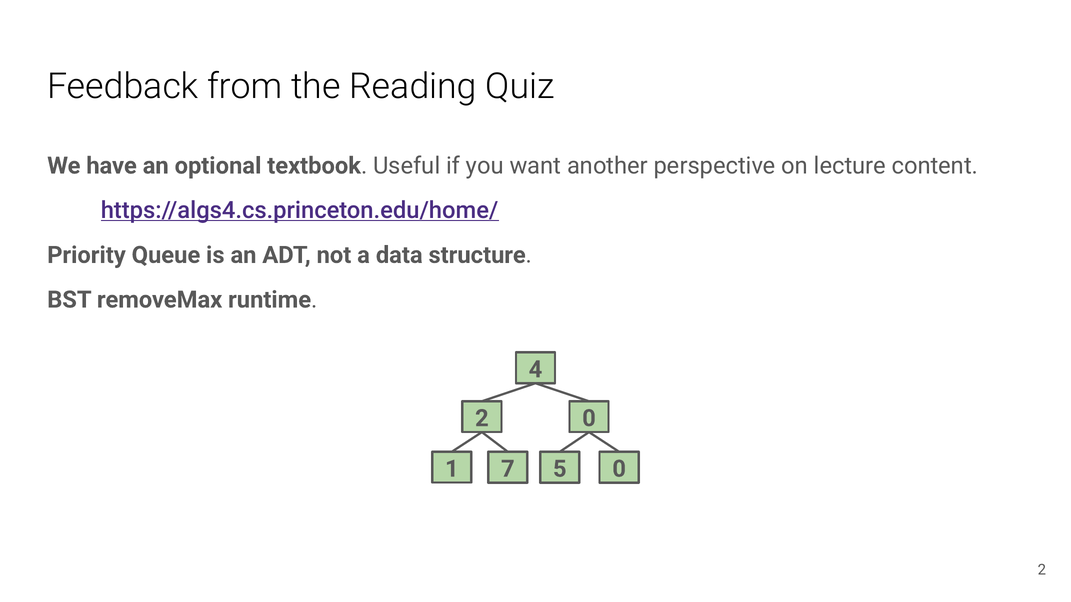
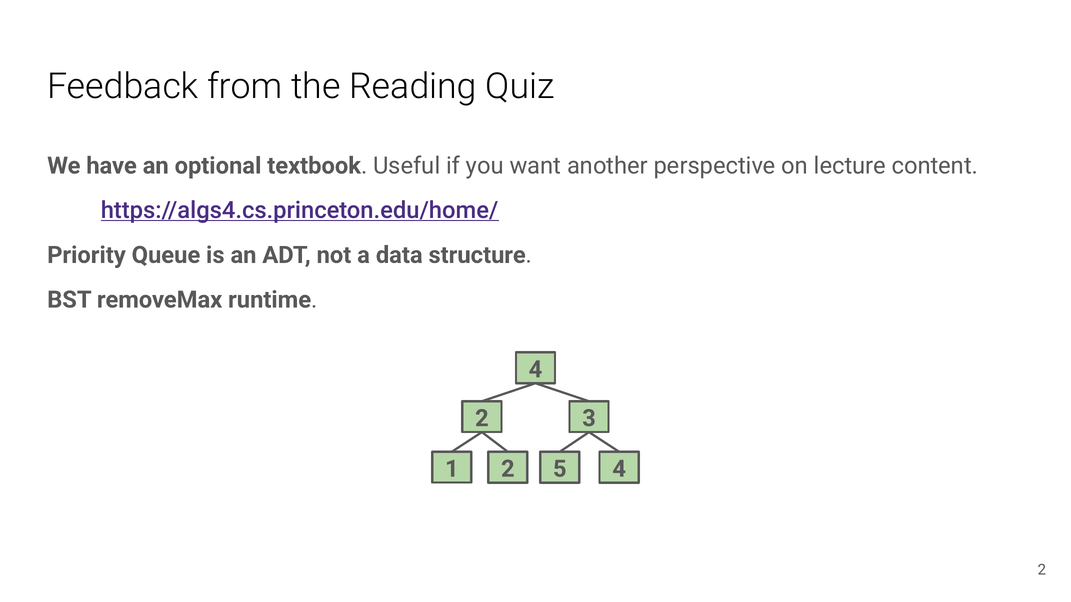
2 0: 0 -> 3
1 7: 7 -> 2
5 0: 0 -> 4
